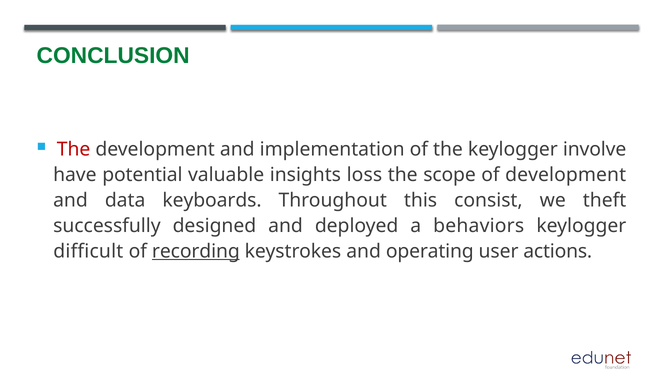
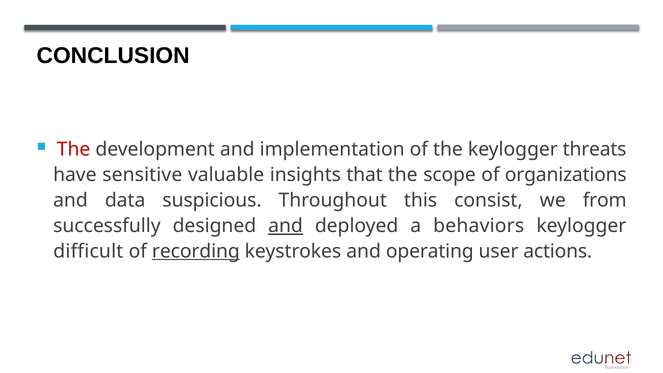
CONCLUSION colour: green -> black
involve: involve -> threats
potential: potential -> sensitive
loss: loss -> that
of development: development -> organizations
keyboards: keyboards -> suspicious
theft: theft -> from
and at (286, 226) underline: none -> present
